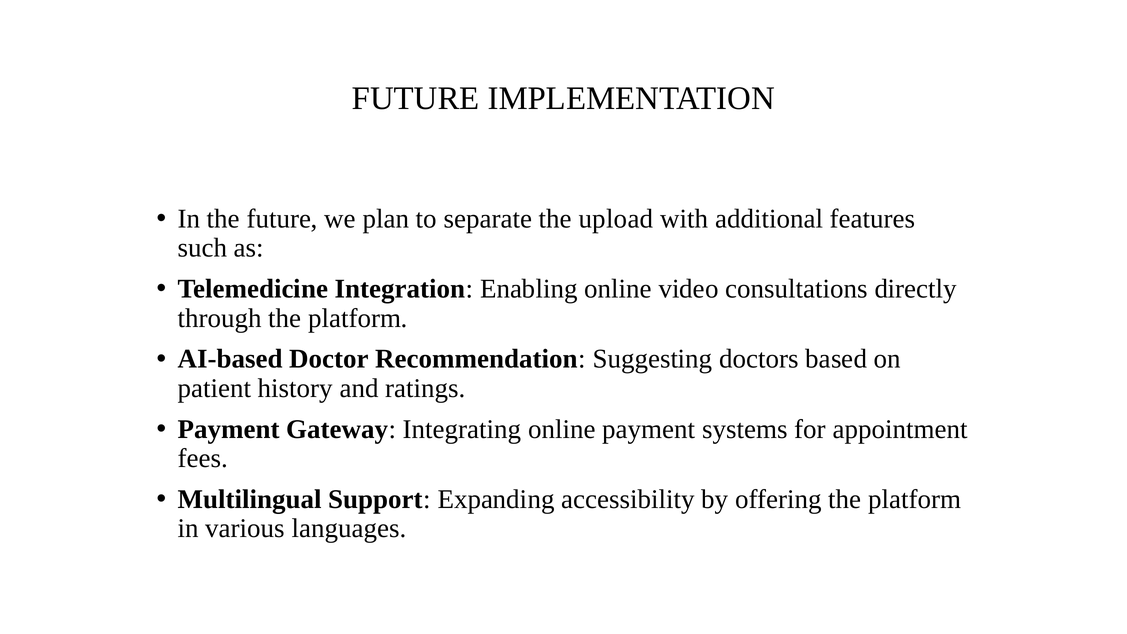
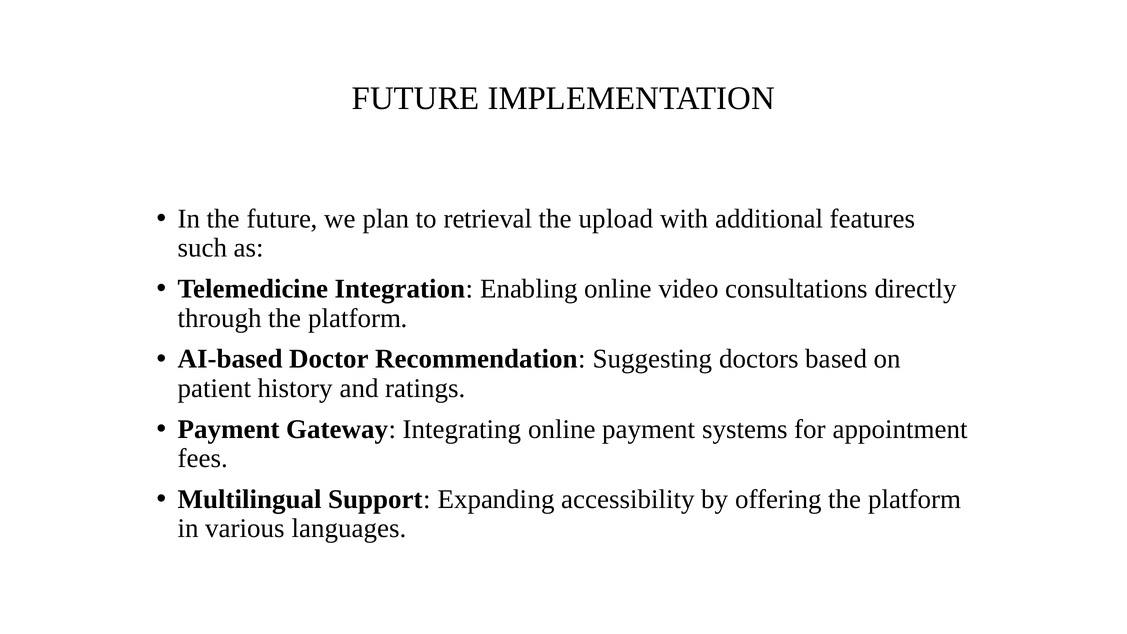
separate: separate -> retrieval
